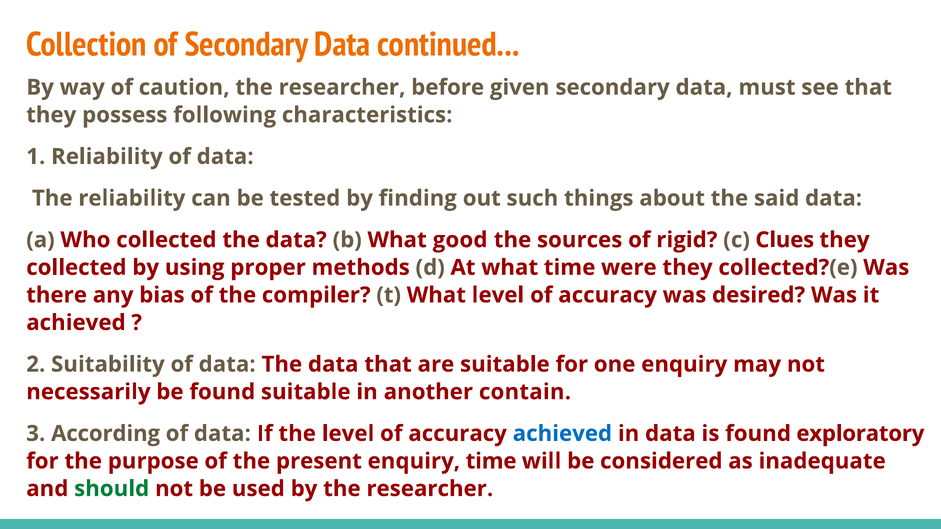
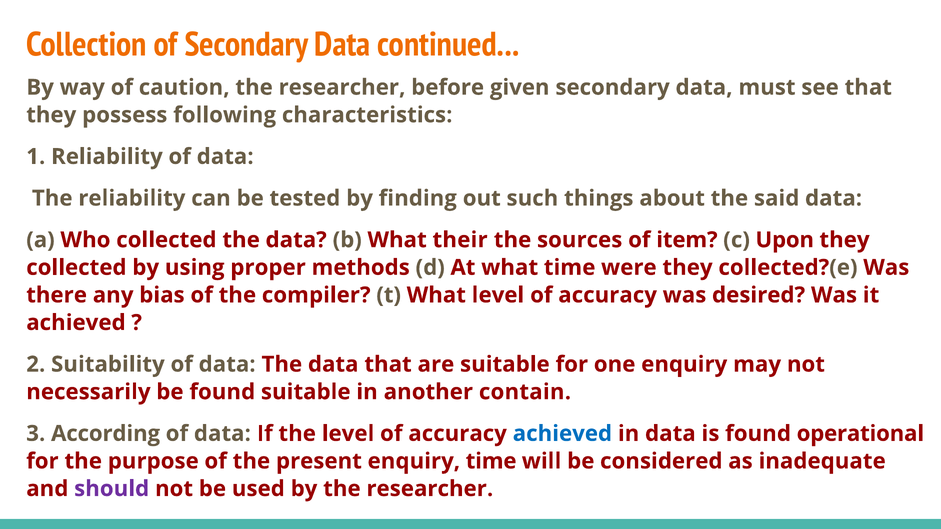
good: good -> their
rigid: rigid -> item
Clues: Clues -> Upon
exploratory: exploratory -> operational
should colour: green -> purple
